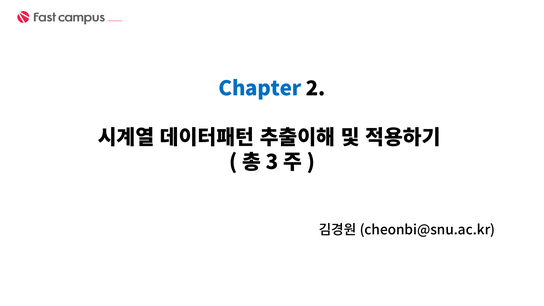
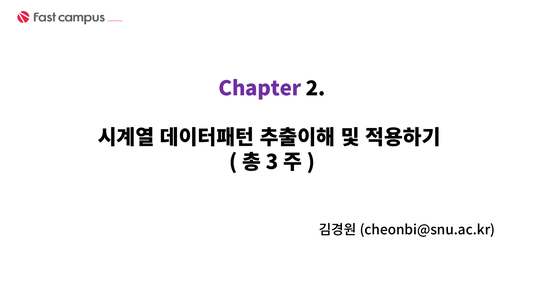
Chapter colour: blue -> purple
